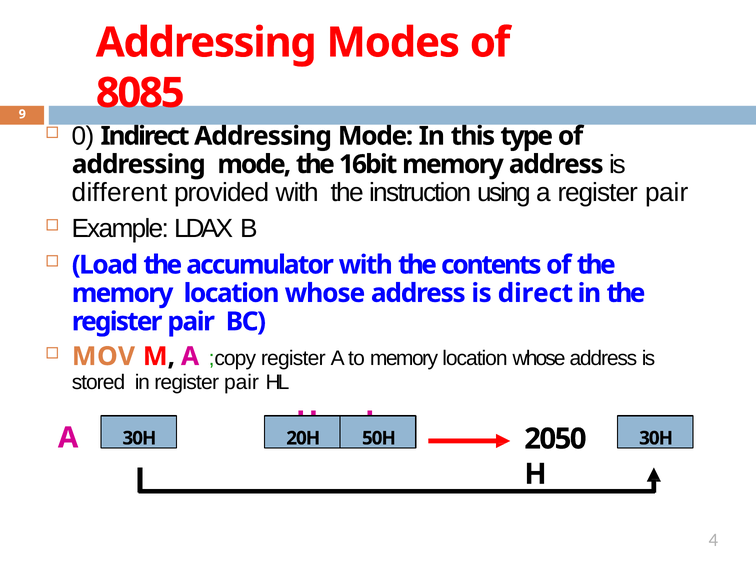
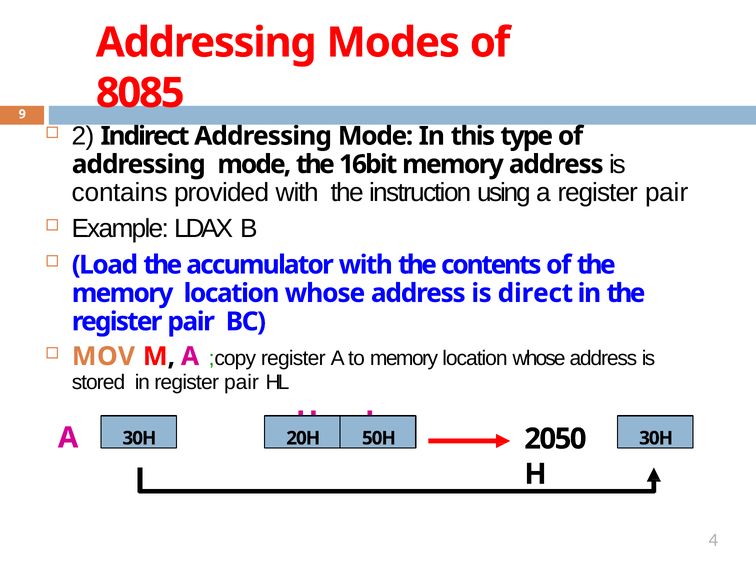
0: 0 -> 2
different: different -> contains
